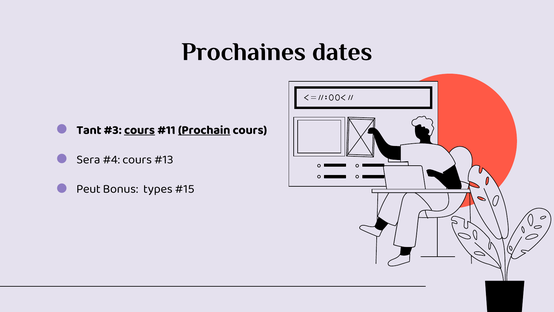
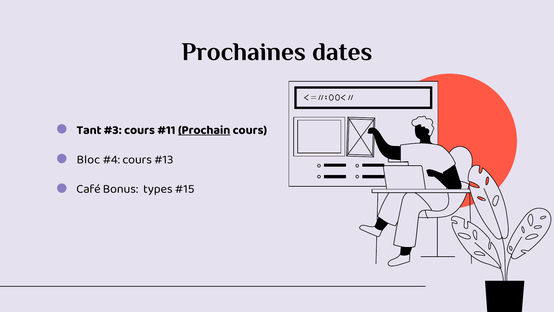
cours at (140, 130) underline: present -> none
Sera: Sera -> Bloc
Peut: Peut -> Café
